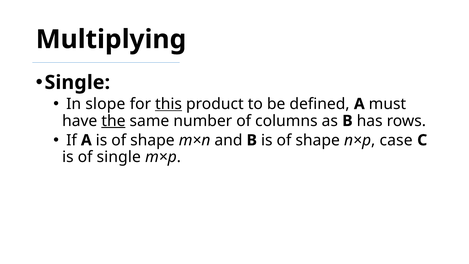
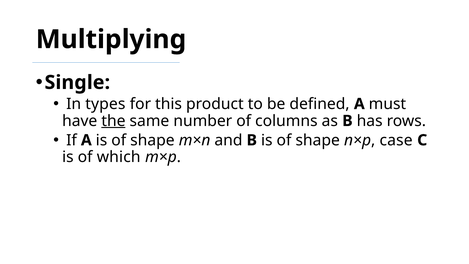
slope: slope -> types
this underline: present -> none
of single: single -> which
